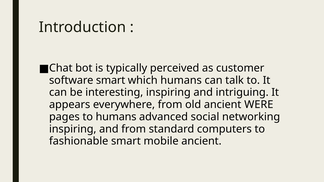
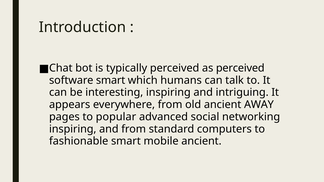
as customer: customer -> perceived
WERE: WERE -> AWAY
to humans: humans -> popular
